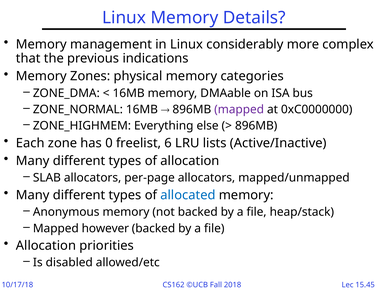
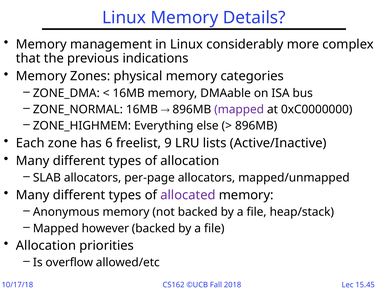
0: 0 -> 6
6: 6 -> 9
allocated colour: blue -> purple
disabled: disabled -> overflow
